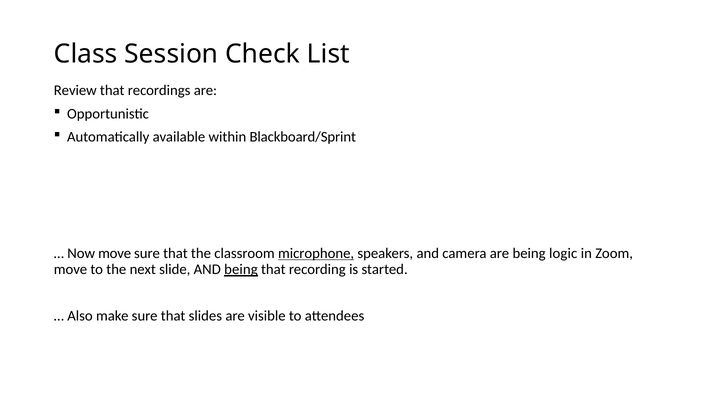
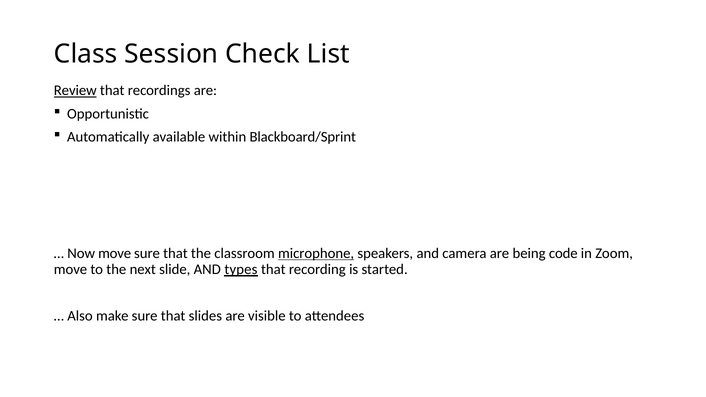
Review underline: none -> present
logic: logic -> code
AND being: being -> types
